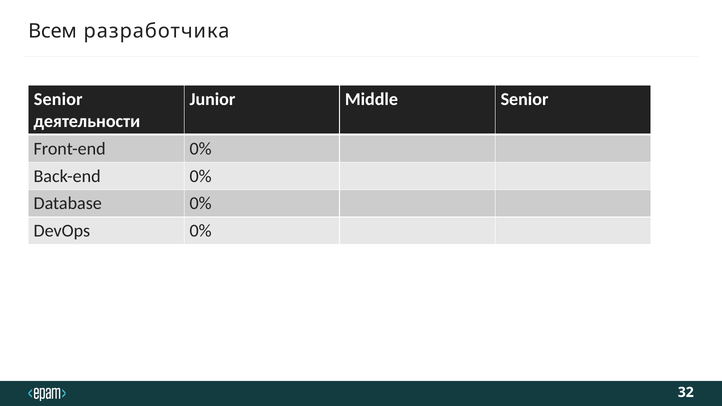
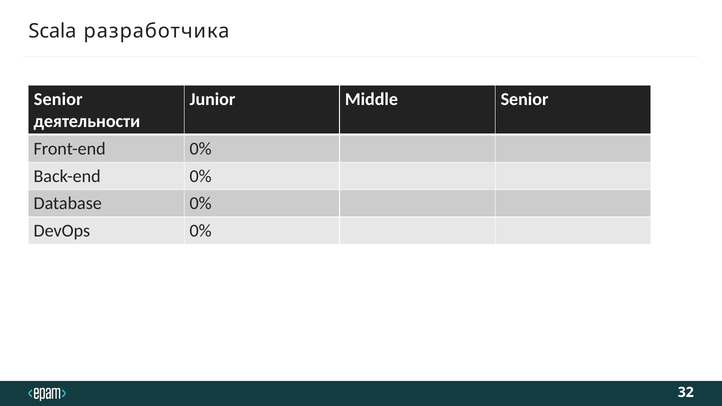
Всем: Всем -> Scala
